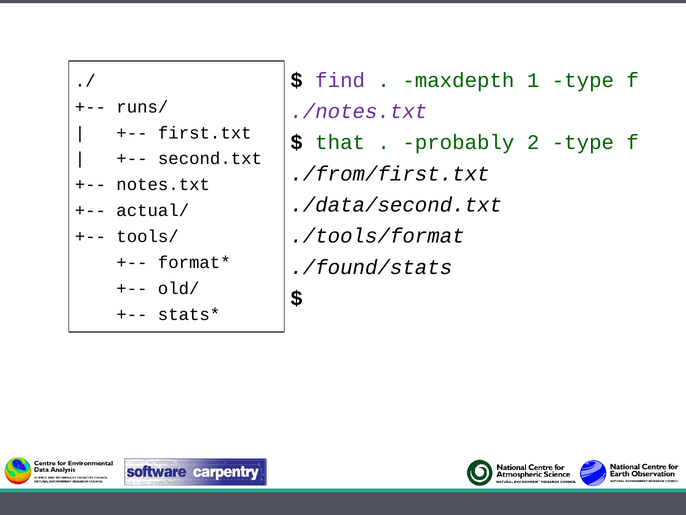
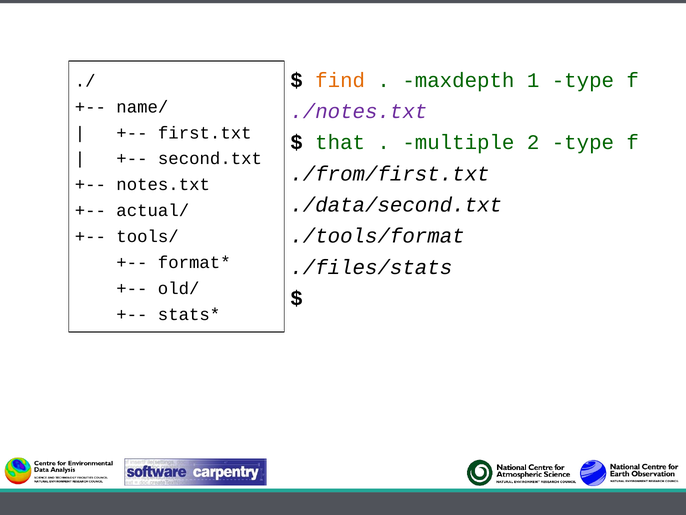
find colour: purple -> orange
runs/: runs/ -> name/
probably: probably -> multiple
./found/stats: ./found/stats -> ./files/stats
